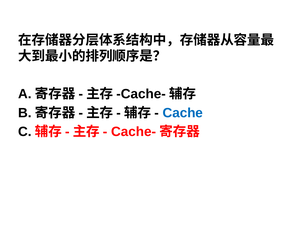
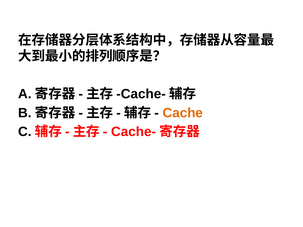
Cache colour: blue -> orange
